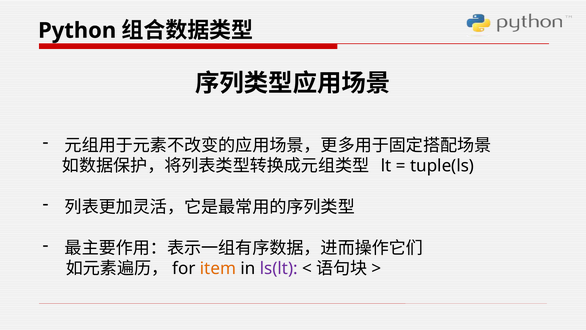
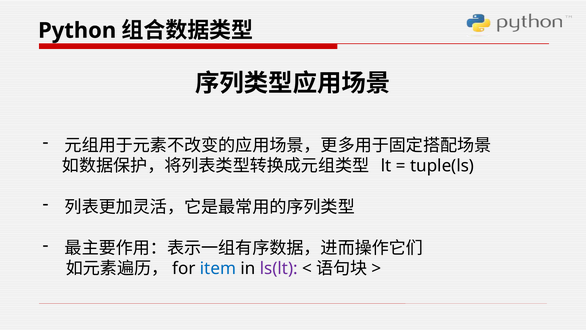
item colour: orange -> blue
